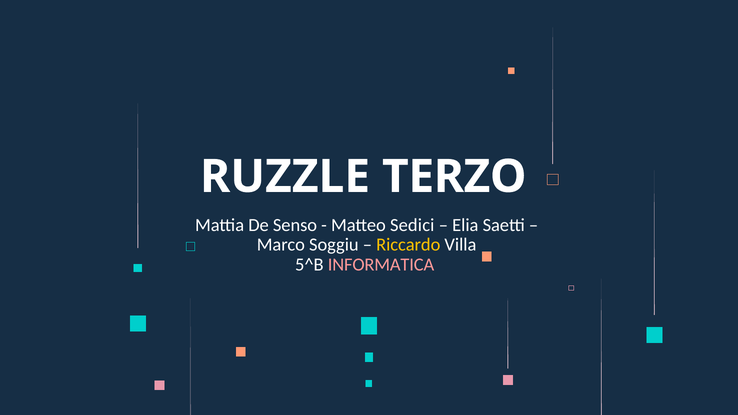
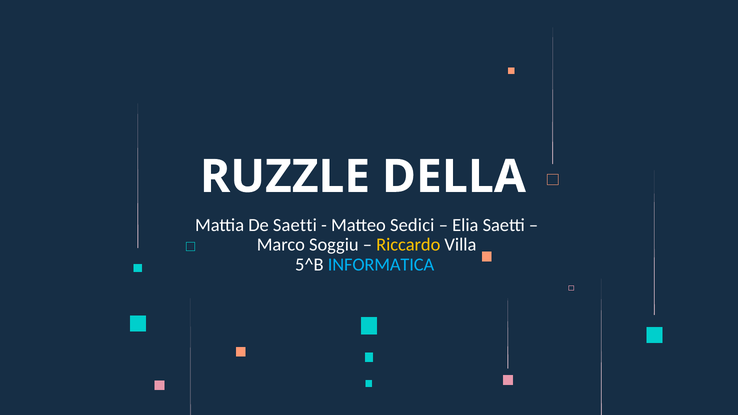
TERZO: TERZO -> DELLA
De Senso: Senso -> Saetti
INFORMATICA colour: pink -> light blue
